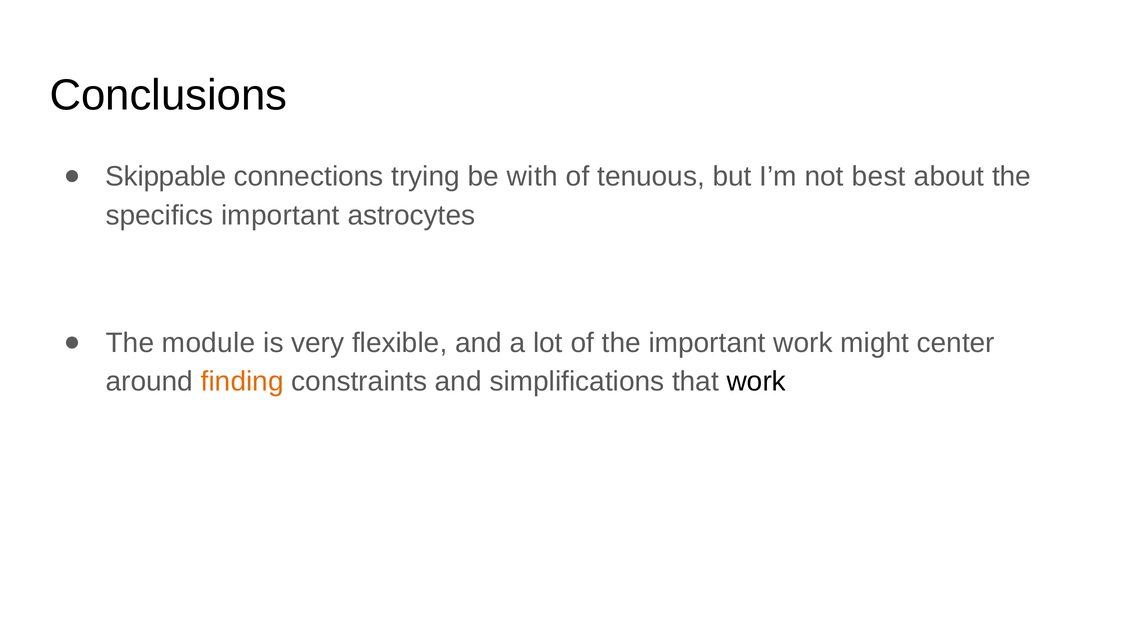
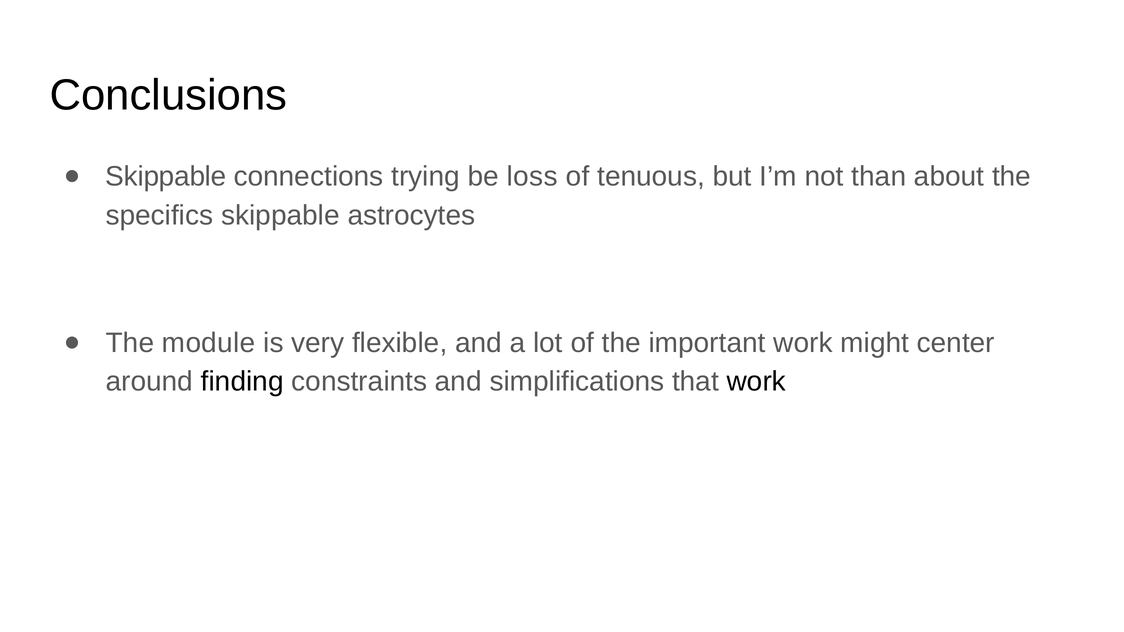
with: with -> loss
best: best -> than
specifics important: important -> skippable
finding colour: orange -> black
